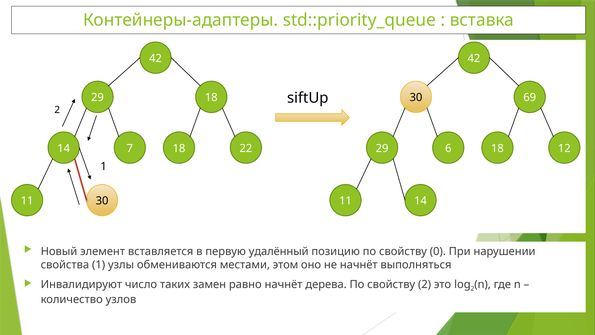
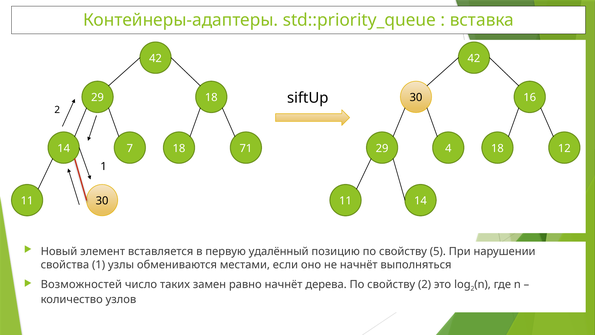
69: 69 -> 16
22: 22 -> 71
6: 6 -> 4
0: 0 -> 5
этом: этом -> если
Инвалидируют: Инвалидируют -> Возможностей
